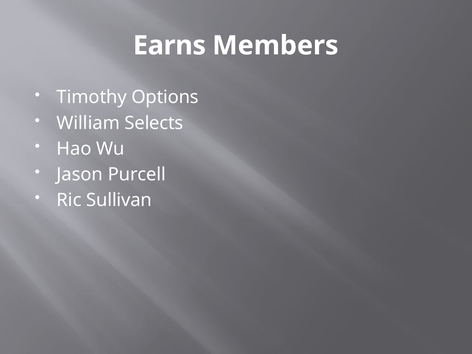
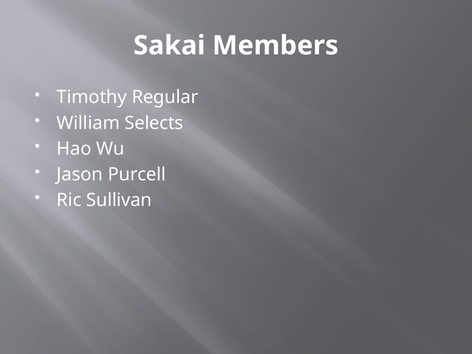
Earns: Earns -> Sakai
Options: Options -> Regular
